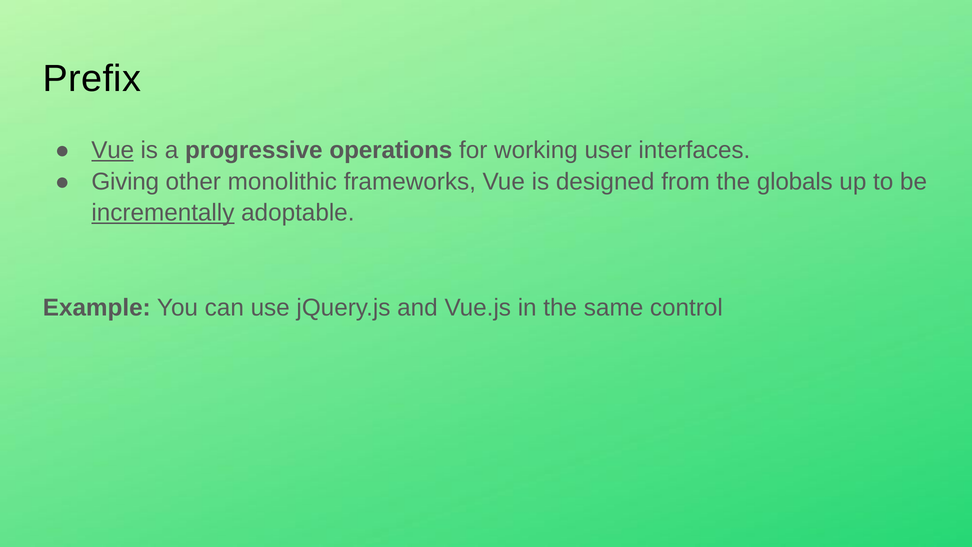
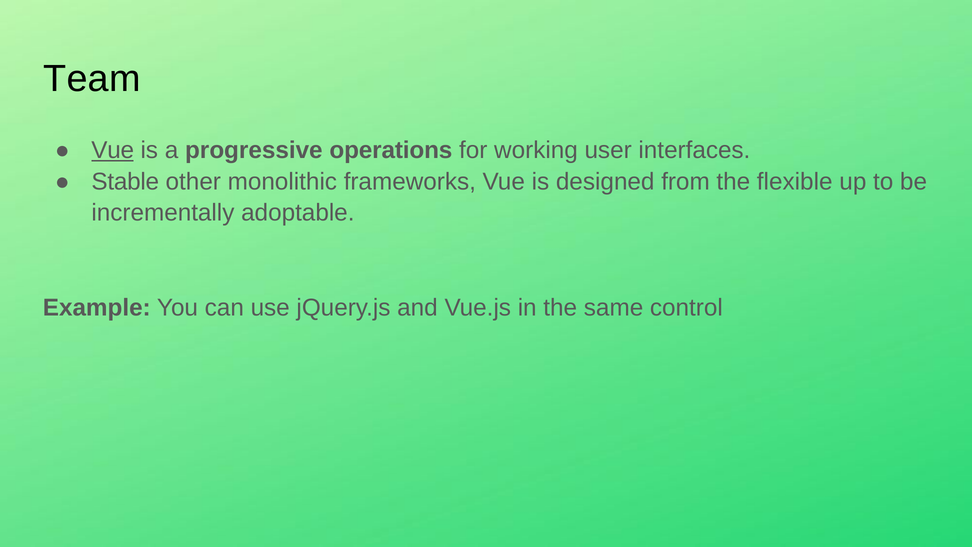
Prefix: Prefix -> Team
Giving: Giving -> Stable
globals: globals -> flexible
incrementally underline: present -> none
